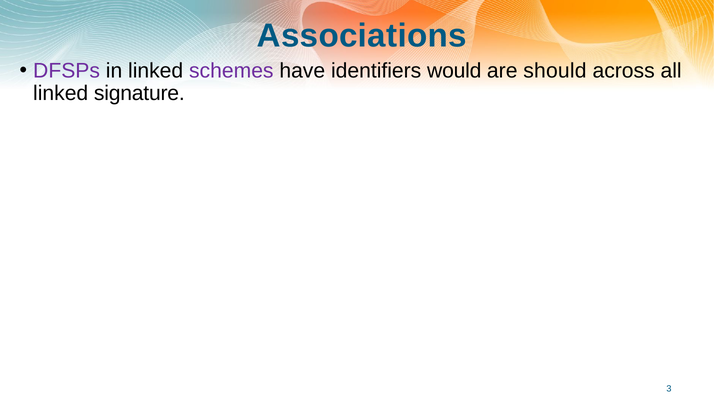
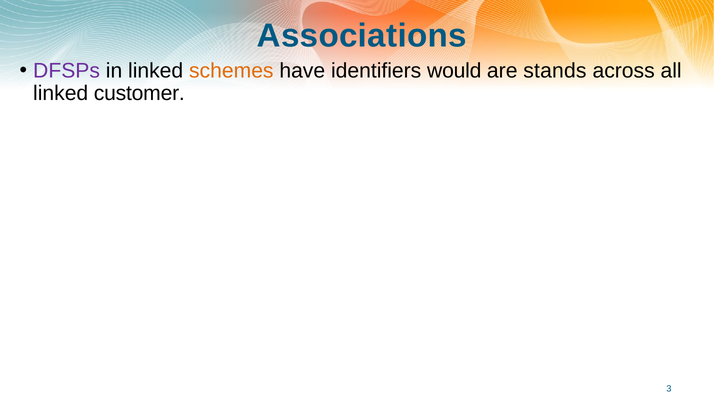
schemes colour: purple -> orange
should: should -> stands
signature: signature -> customer
